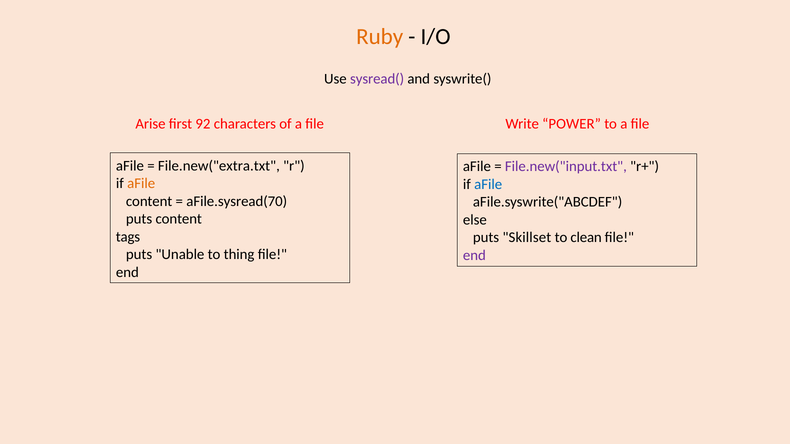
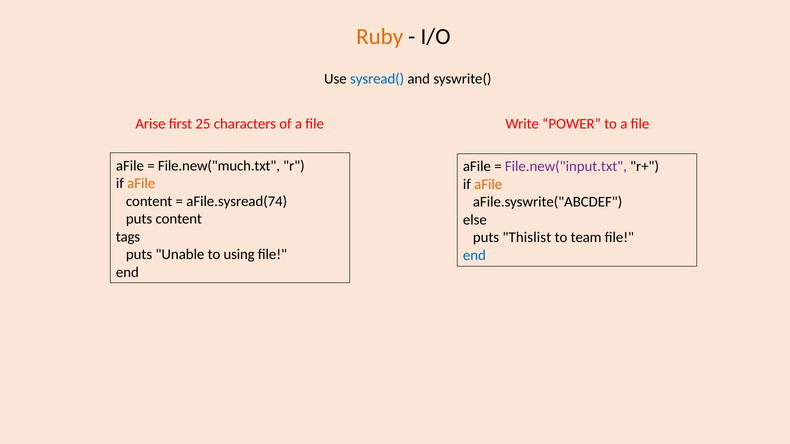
sysread( colour: purple -> blue
92: 92 -> 25
File.new("extra.txt: File.new("extra.txt -> File.new("much.txt
aFile at (488, 184) colour: blue -> orange
aFile.sysread(70: aFile.sysread(70 -> aFile.sysread(74
Skillset: Skillset -> Thislist
clean: clean -> team
thing: thing -> using
end at (474, 256) colour: purple -> blue
